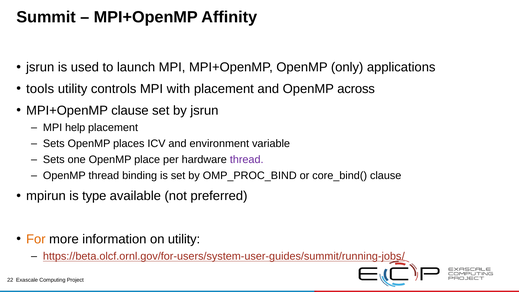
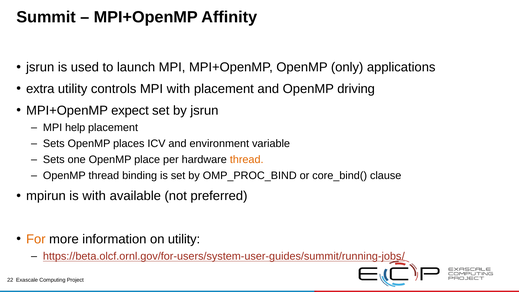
tools: tools -> extra
across: across -> driving
MPI+OpenMP clause: clause -> expect
thread at (247, 160) colour: purple -> orange
is type: type -> with
